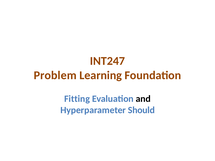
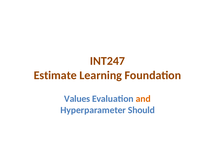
Problem: Problem -> Estimate
Fitting: Fitting -> Values
and colour: black -> orange
